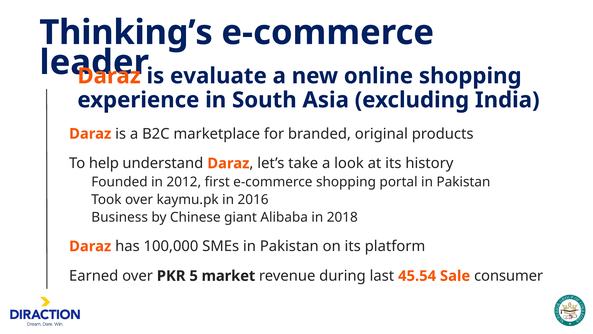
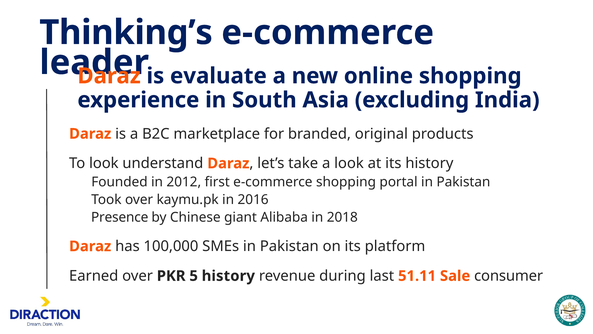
To help: help -> look
Business: Business -> Presence
5 market: market -> history
45.54: 45.54 -> 51.11
